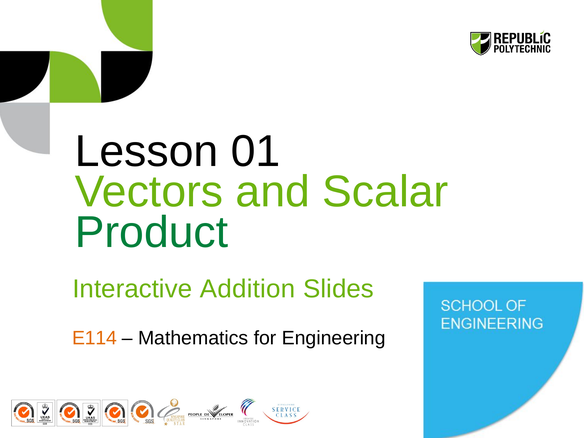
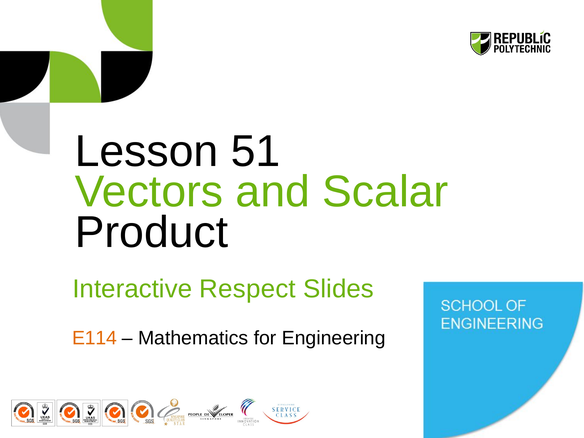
01: 01 -> 51
Product colour: green -> black
Addition: Addition -> Respect
